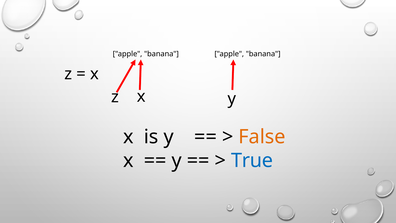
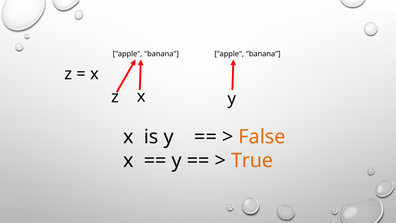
True colour: blue -> orange
